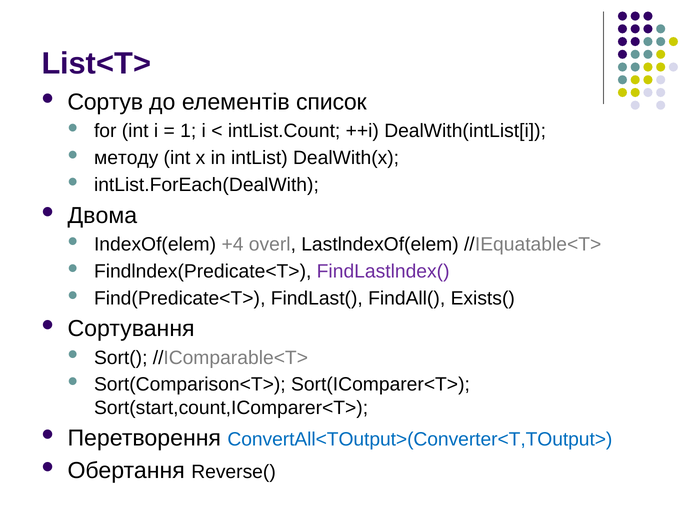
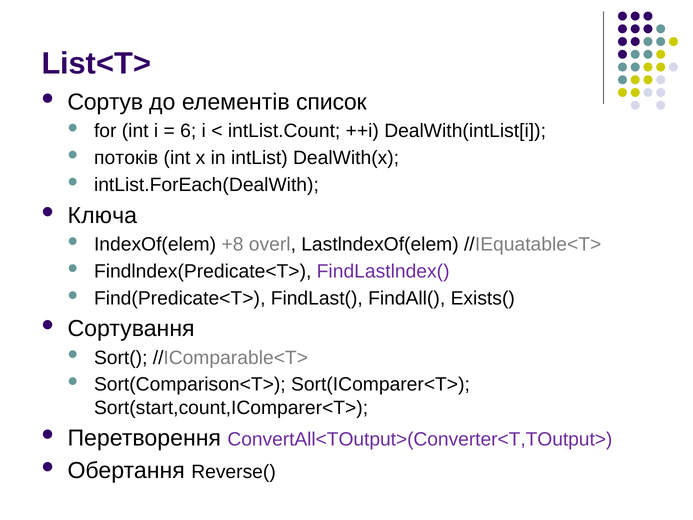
1: 1 -> 6
методу: методу -> потоків
Двома: Двома -> Ключа
+4: +4 -> +8
ConvertAll<TOutput>(Converter<T,TOutput> colour: blue -> purple
